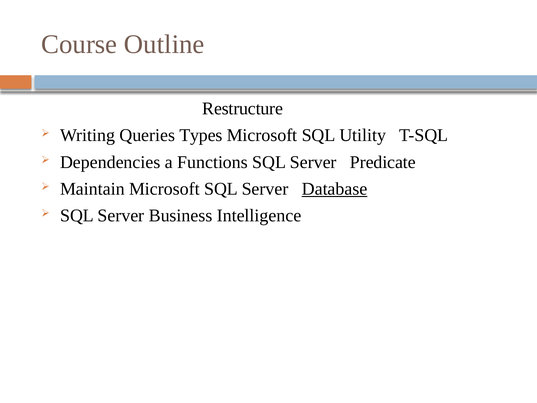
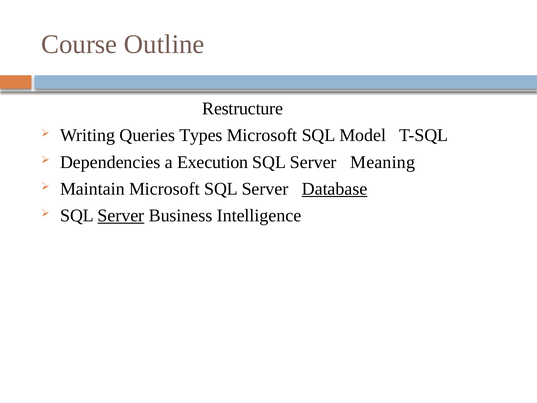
Utility: Utility -> Model
Functions: Functions -> Execution
Predicate: Predicate -> Meaning
Server at (121, 215) underline: none -> present
